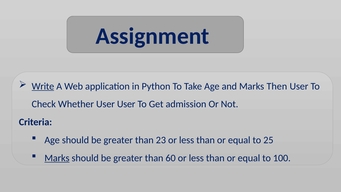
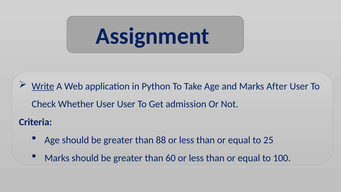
Then: Then -> After
23: 23 -> 88
Marks at (57, 158) underline: present -> none
